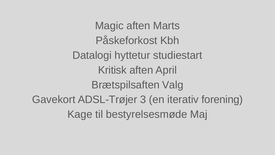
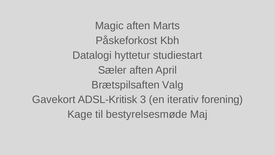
Kritisk: Kritisk -> Sæler
ADSL-Trøjer: ADSL-Trøjer -> ADSL-Kritisk
